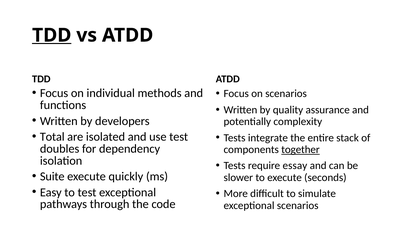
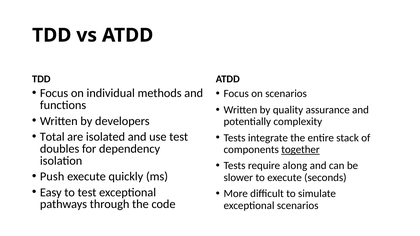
TDD at (52, 35) underline: present -> none
essay: essay -> along
Suite: Suite -> Push
